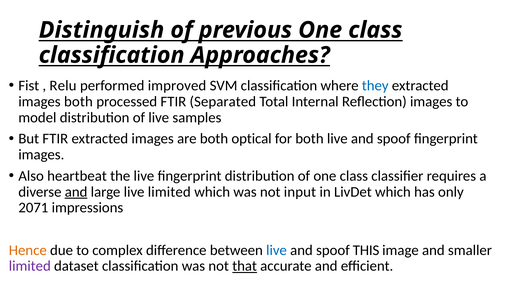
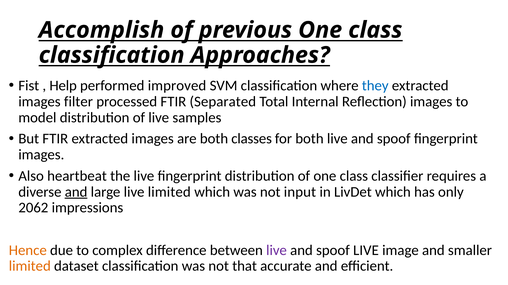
Distinguish: Distinguish -> Accomplish
Relu: Relu -> Help
images both: both -> filter
optical: optical -> classes
2071: 2071 -> 2062
live at (277, 251) colour: blue -> purple
spoof THIS: THIS -> LIVE
limited at (30, 267) colour: purple -> orange
that underline: present -> none
